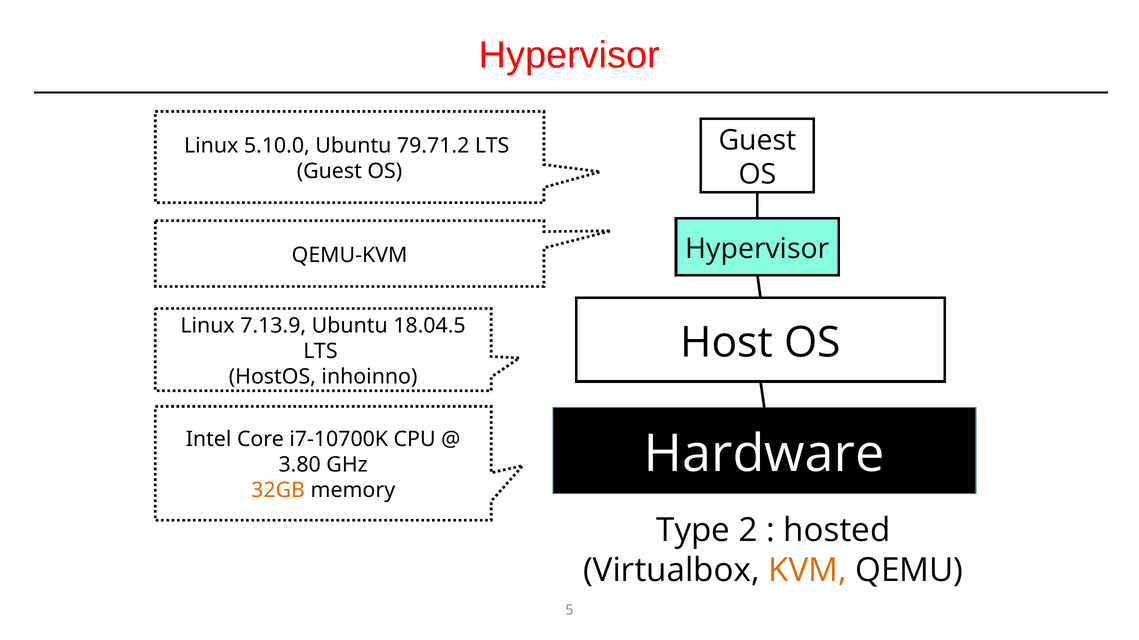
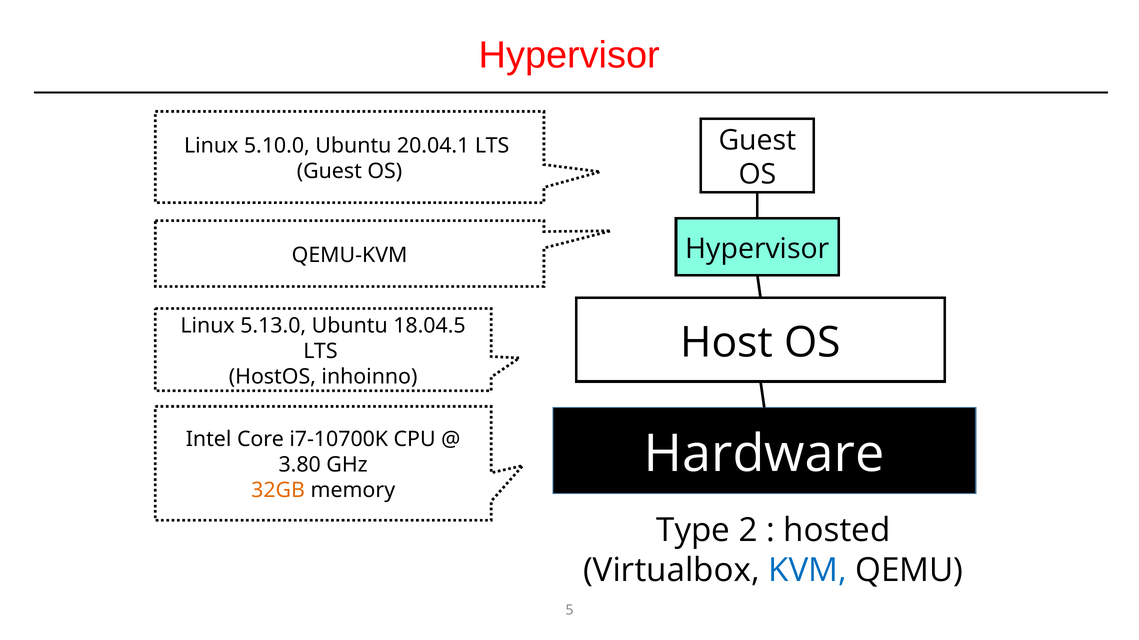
79.71.2: 79.71.2 -> 20.04.1
7.13.9: 7.13.9 -> 5.13.0
KVM colour: orange -> blue
